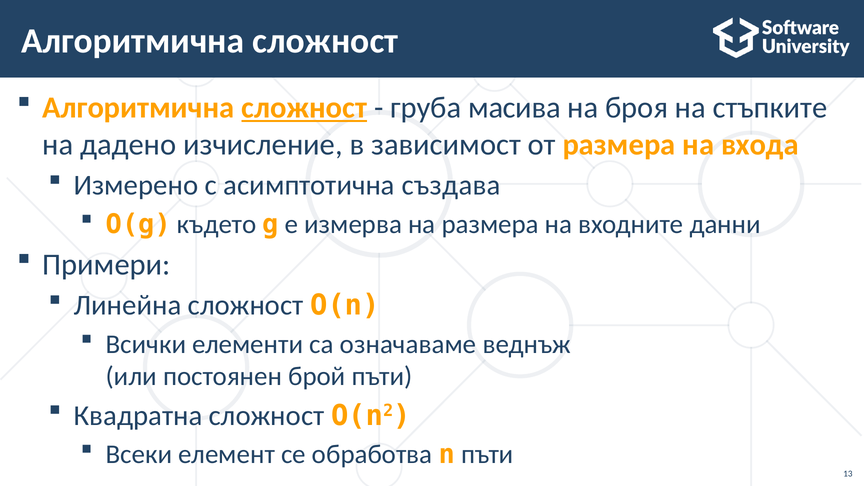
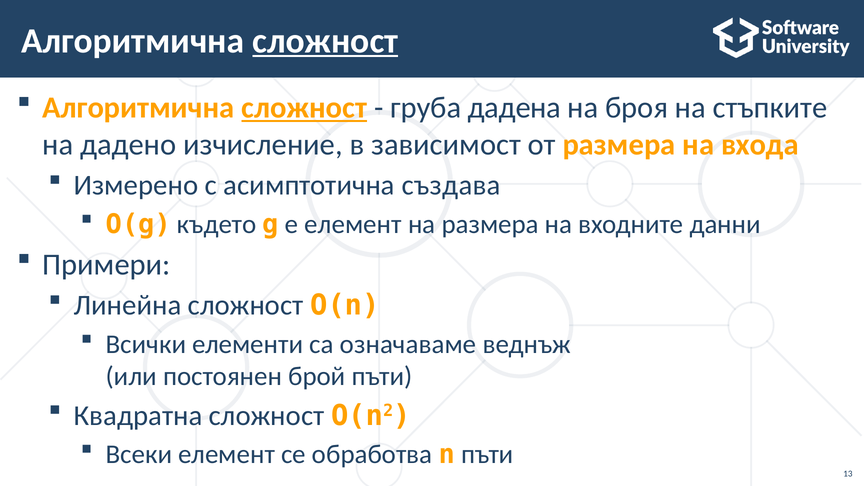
сложност at (325, 41) underline: none -> present
масива: масива -> дадена
е измерва: измерва -> елемент
